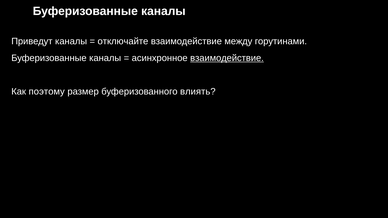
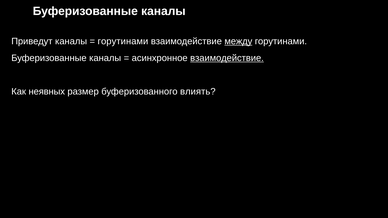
отключайте at (123, 41): отключайте -> горутинами
между underline: none -> present
поэтому: поэтому -> неявных
